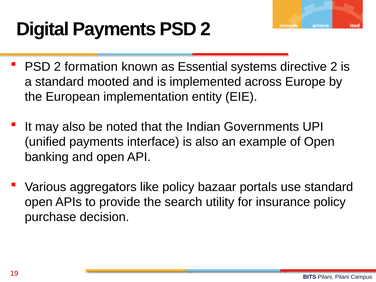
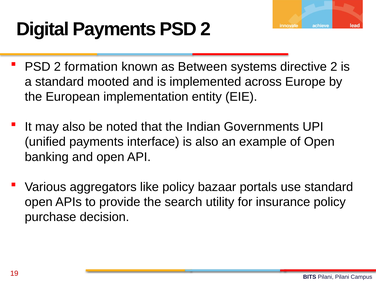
Essential: Essential -> Between
